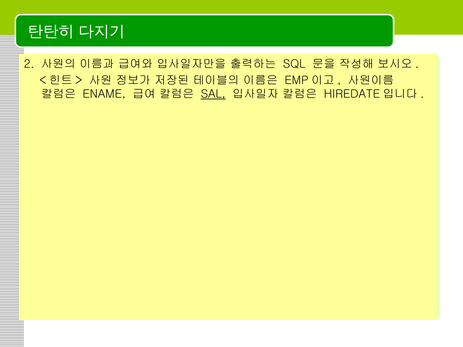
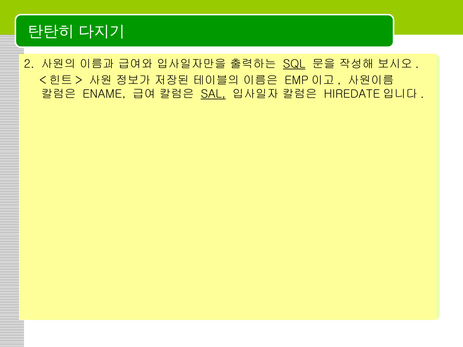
SQL underline: none -> present
